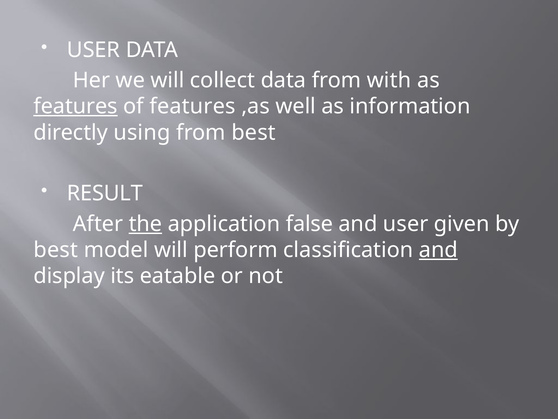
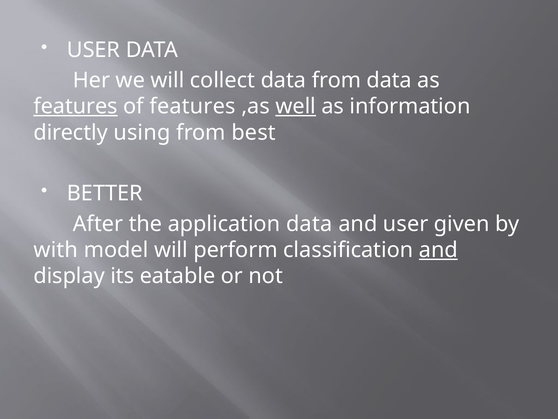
from with: with -> data
well underline: none -> present
RESULT: RESULT -> BETTER
the underline: present -> none
application false: false -> data
best at (56, 250): best -> with
